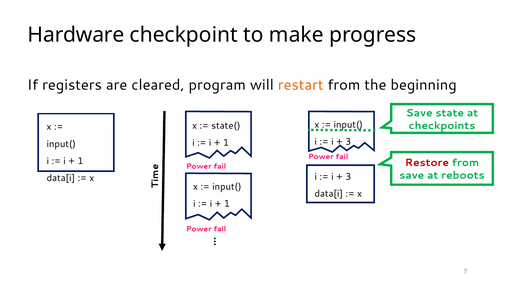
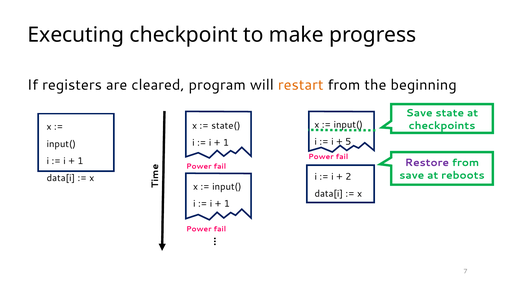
Hardware: Hardware -> Executing
3 at (348, 142): 3 -> 5
Restore colour: red -> purple
3 at (348, 176): 3 -> 2
